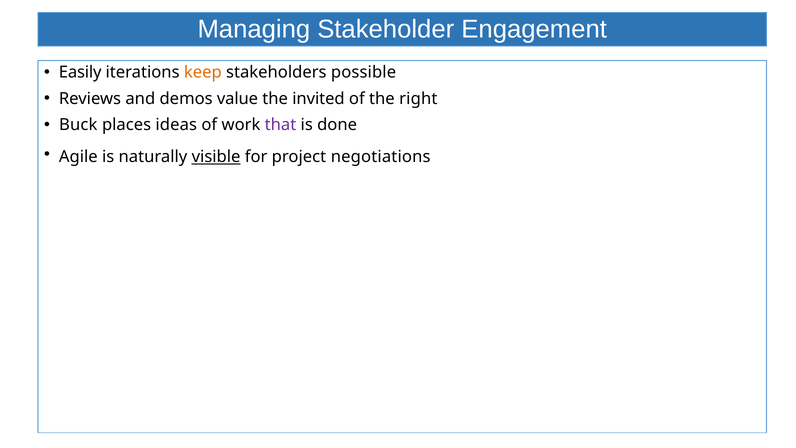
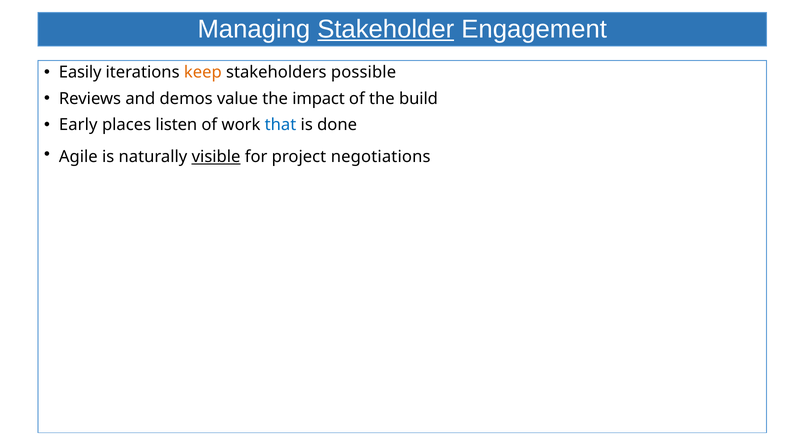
Stakeholder underline: none -> present
invited: invited -> impact
right: right -> build
Buck: Buck -> Early
ideas: ideas -> listen
that colour: purple -> blue
